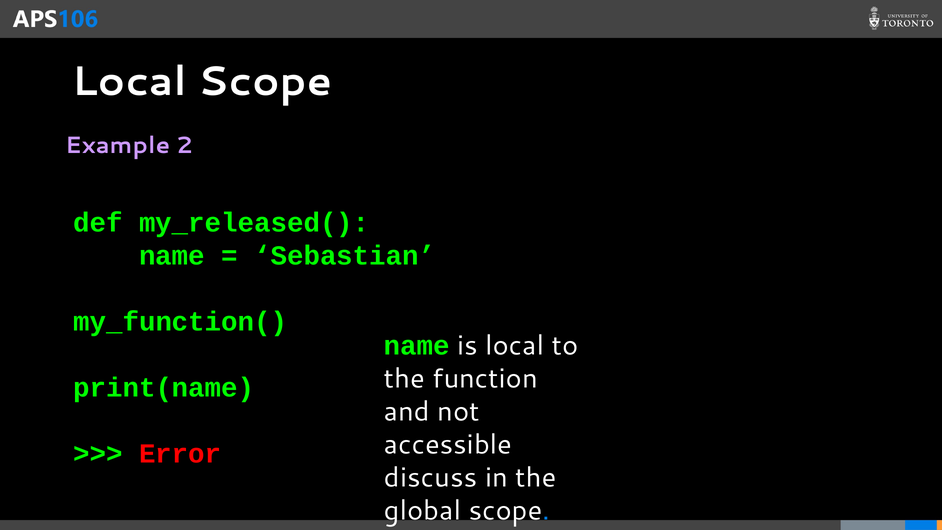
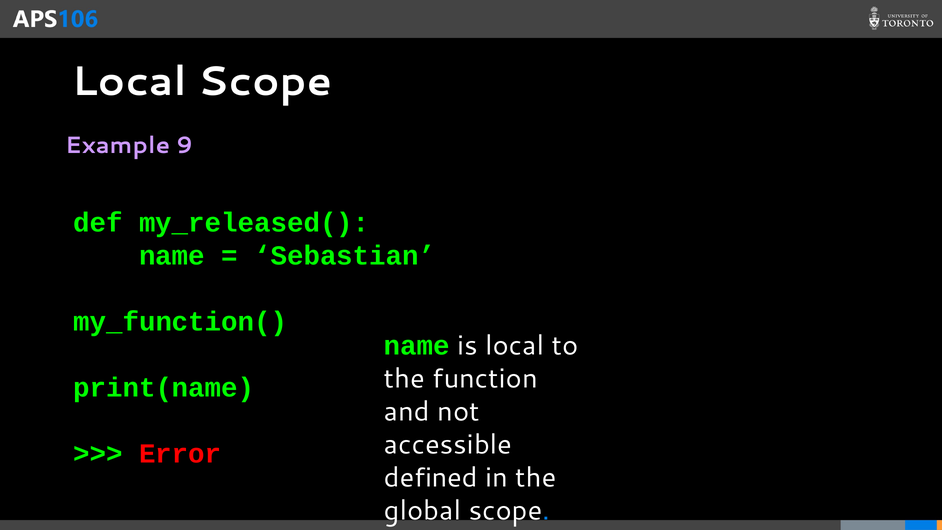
2: 2 -> 9
discuss: discuss -> defined
